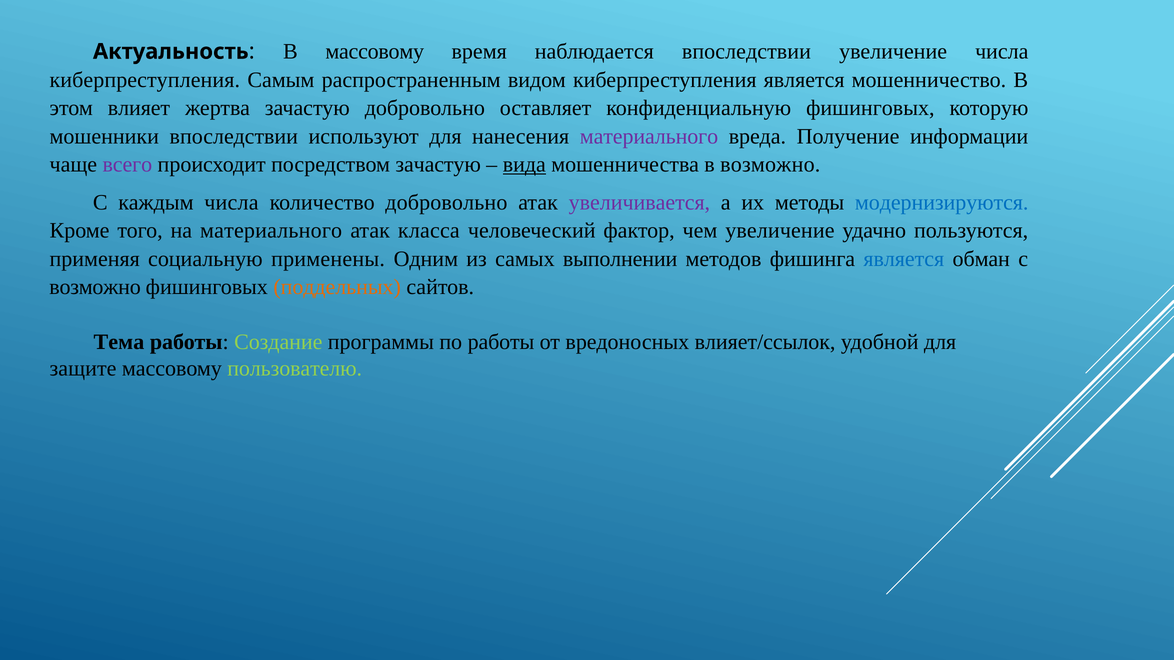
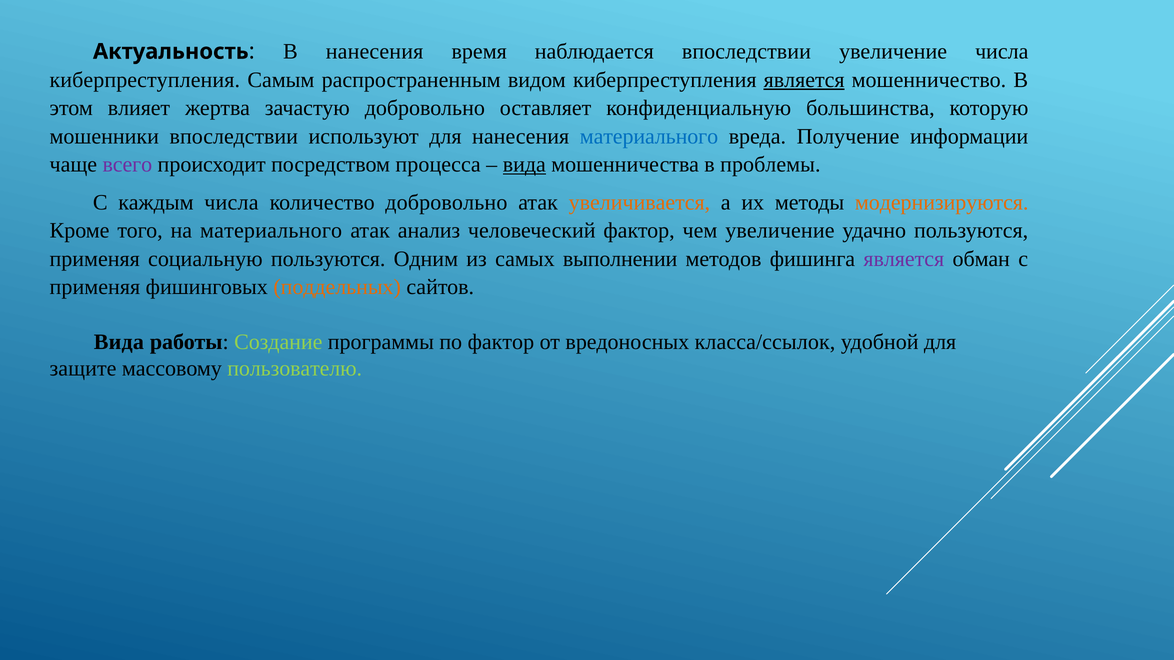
В массовому: массовому -> нанесения
является at (804, 80) underline: none -> present
конфиденциальную фишинговых: фишинговых -> большинства
материального at (649, 136) colour: purple -> blue
посредством зачастую: зачастую -> процесса
в возможно: возможно -> проблемы
увеличивается colour: purple -> orange
модернизируются colour: blue -> orange
класса: класса -> анализ
социальную применены: применены -> пользуются
является at (904, 259) colour: blue -> purple
возможно at (95, 287): возможно -> применяя
Тема at (119, 342): Тема -> Вида
по работы: работы -> фактор
влияет/ссылок: влияет/ссылок -> класса/ссылок
